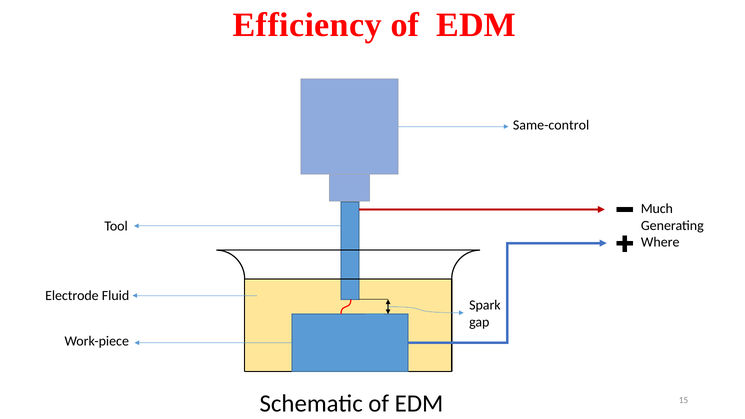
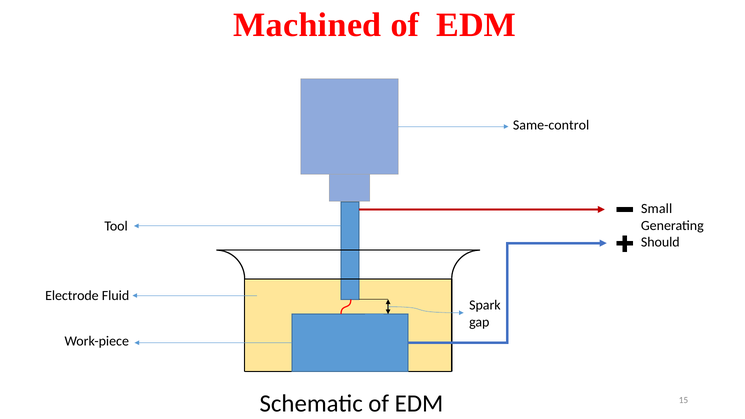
Efficiency: Efficiency -> Machined
Much: Much -> Small
Where: Where -> Should
